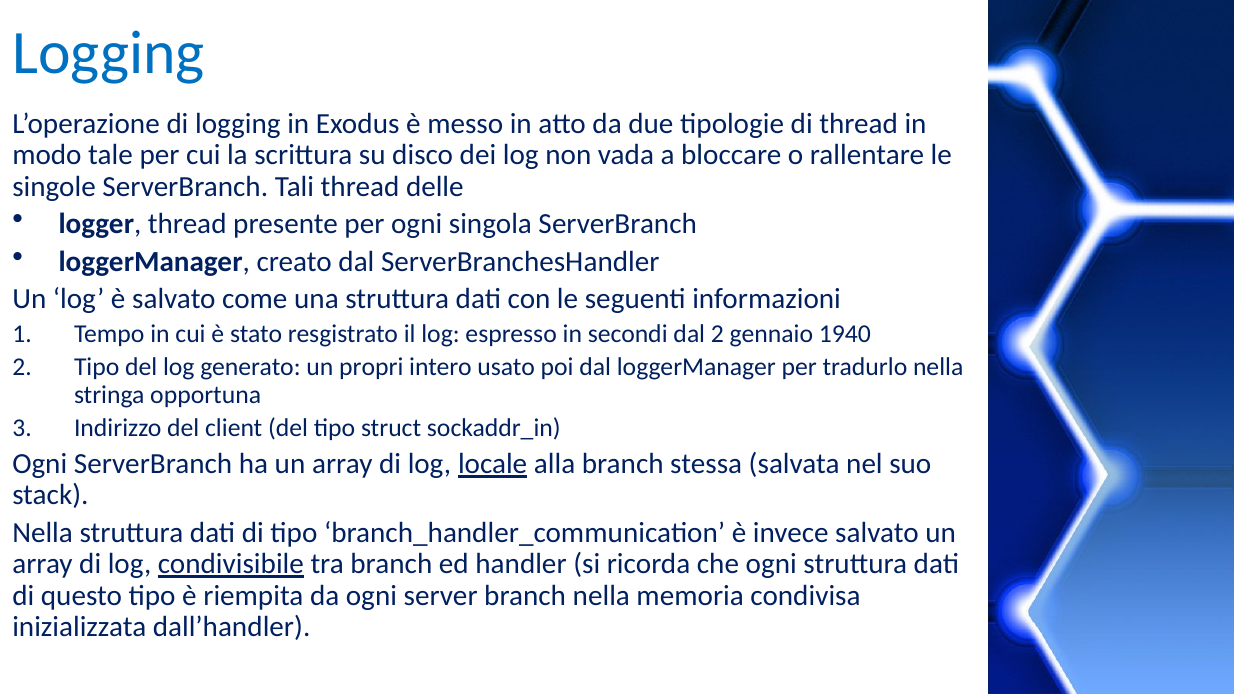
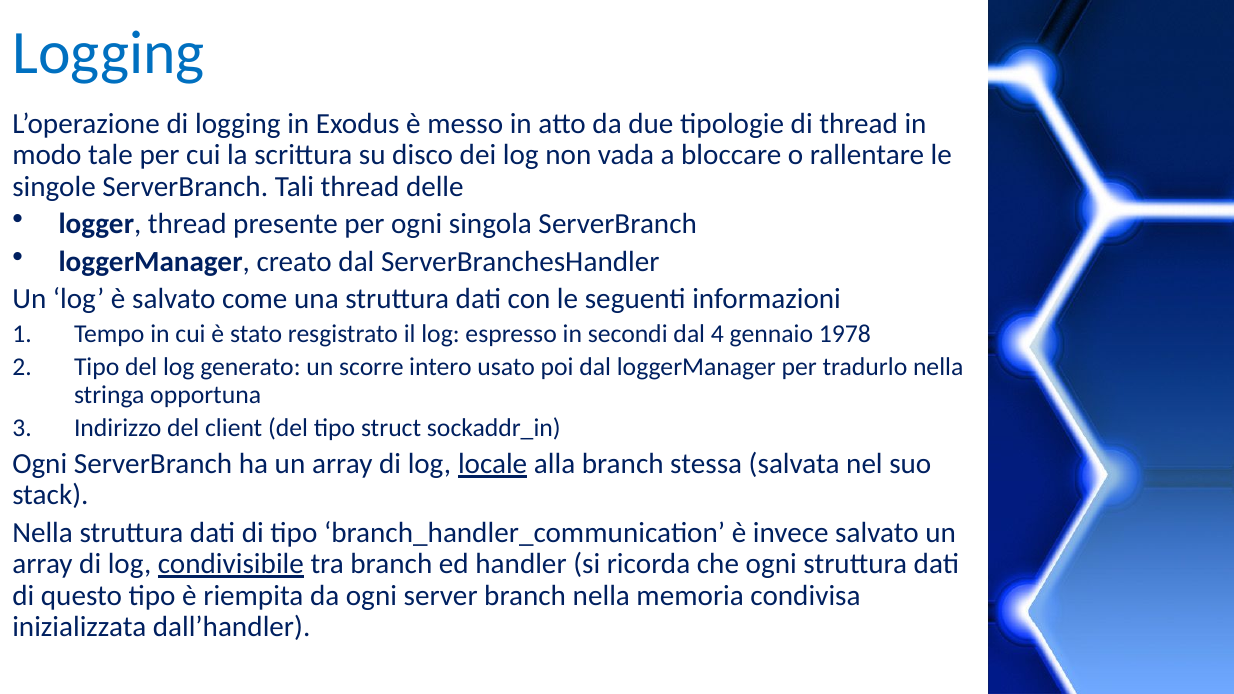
dal 2: 2 -> 4
1940: 1940 -> 1978
propri: propri -> scorre
